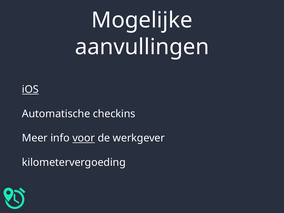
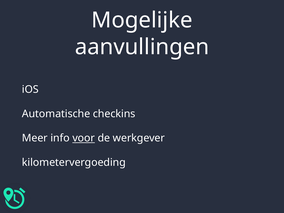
iOS underline: present -> none
